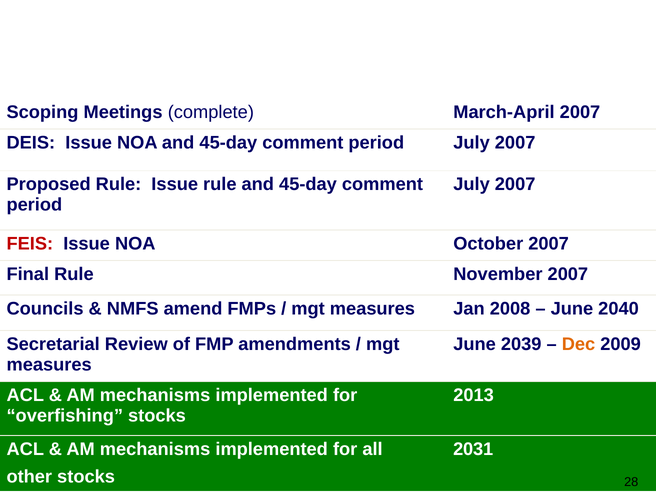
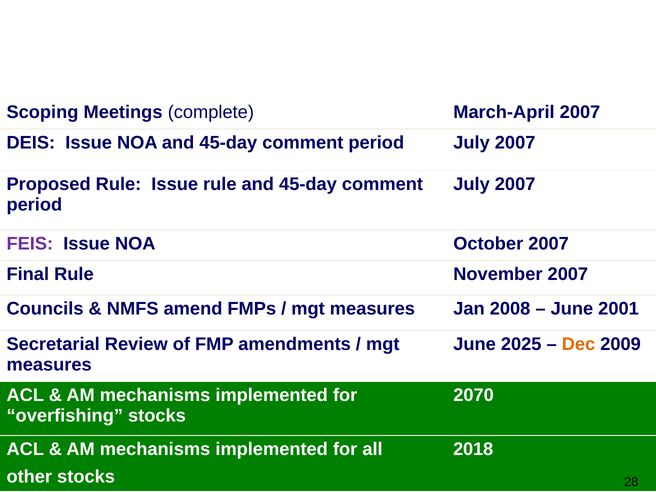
FEIS colour: red -> purple
2040: 2040 -> 2001
2039: 2039 -> 2025
2013: 2013 -> 2070
2031: 2031 -> 2018
